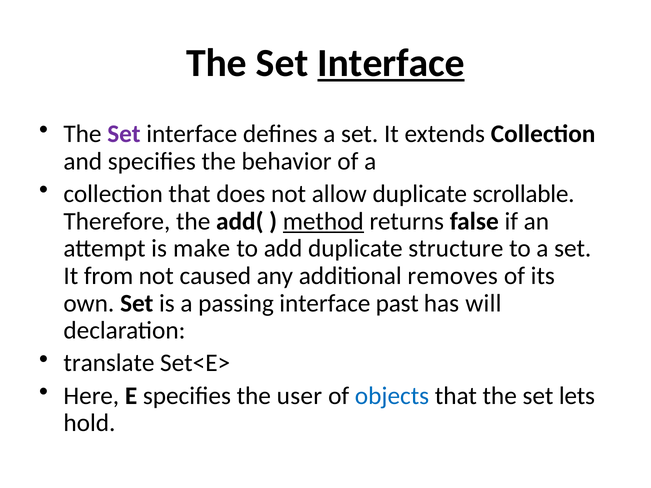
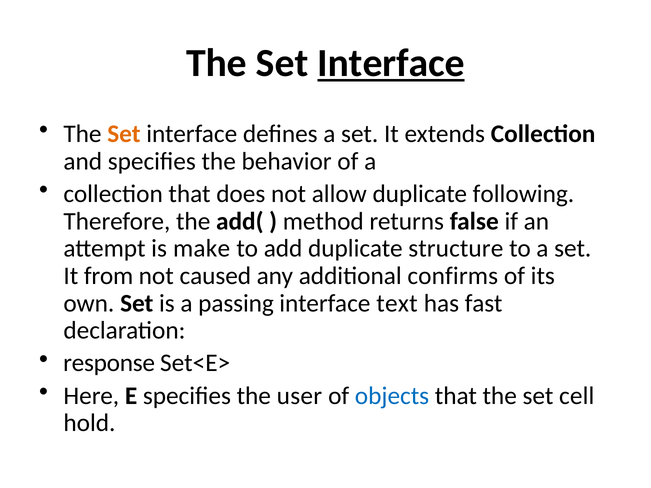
Set at (124, 134) colour: purple -> orange
scrollable: scrollable -> following
method underline: present -> none
removes: removes -> confirms
past: past -> text
will: will -> fast
translate: translate -> response
lets: lets -> cell
